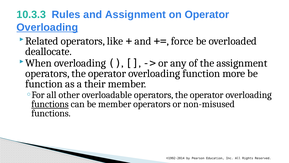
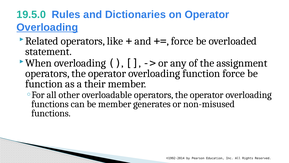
10.3.3: 10.3.3 -> 19.5.0
and Assignment: Assignment -> Dictionaries
deallocate: deallocate -> statement
function more: more -> force
functions at (50, 104) underline: present -> none
member operators: operators -> generates
